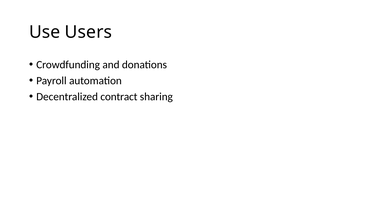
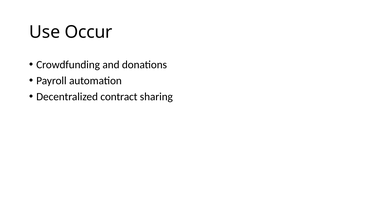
Users: Users -> Occur
